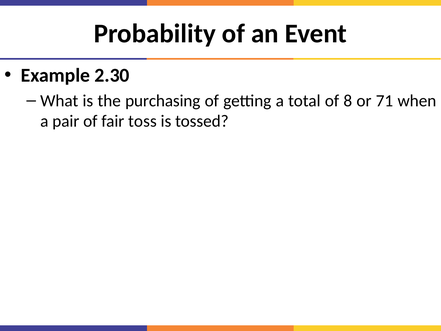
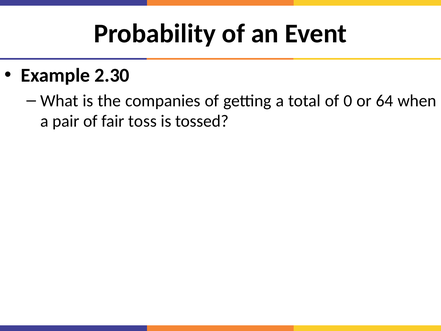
purchasing: purchasing -> companies
8: 8 -> 0
71: 71 -> 64
